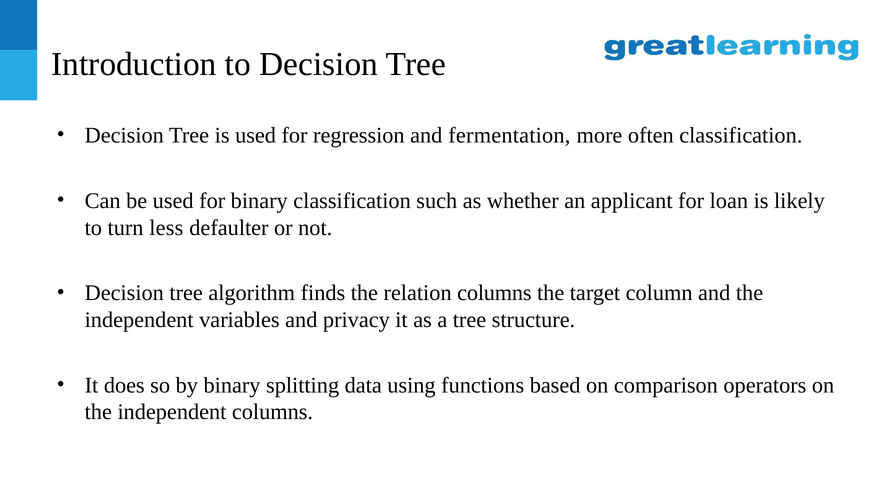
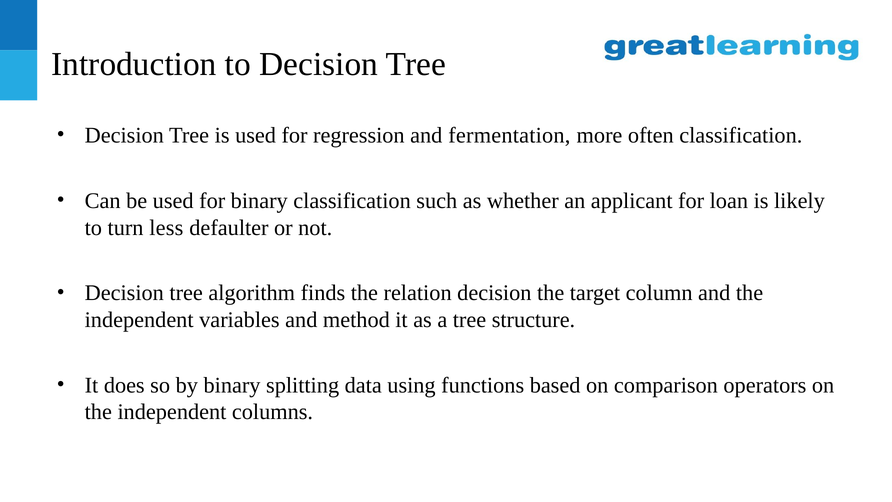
relation columns: columns -> decision
privacy: privacy -> method
